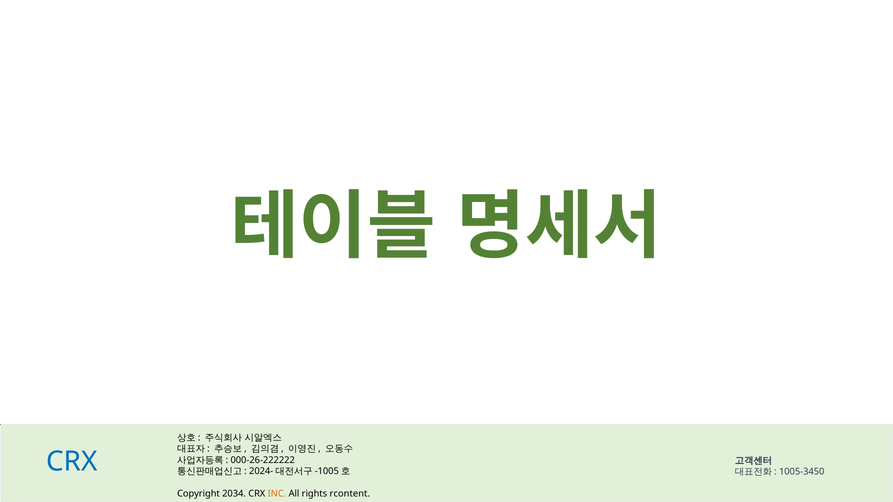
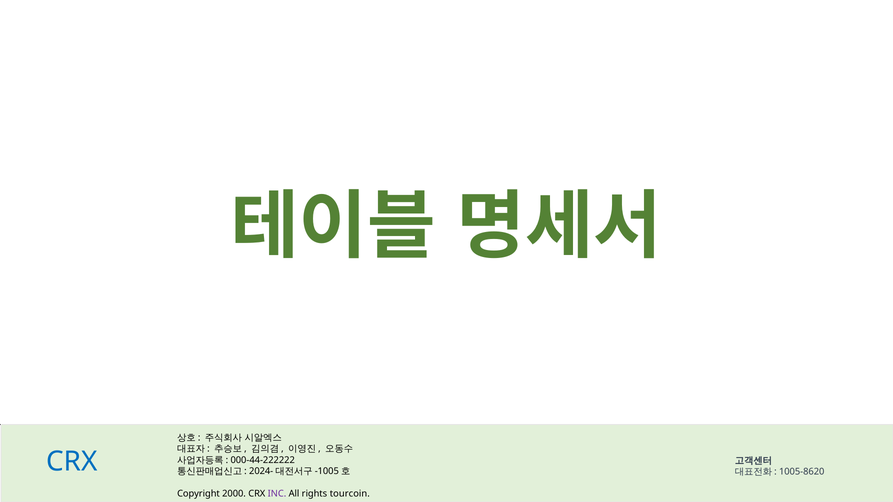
000-26-222222: 000-26-222222 -> 000-44-222222
1005-3450: 1005-3450 -> 1005-8620
2034: 2034 -> 2000
INC colour: orange -> purple
rcontent: rcontent -> tourcoin
